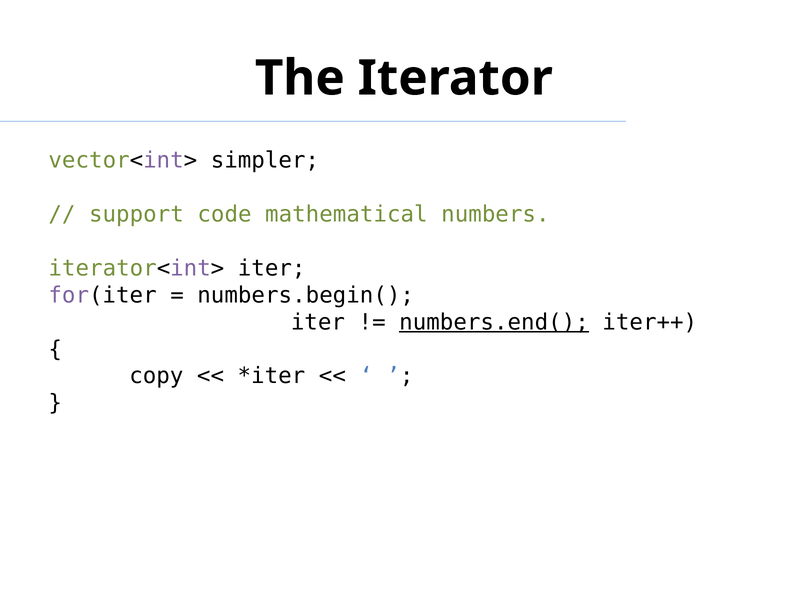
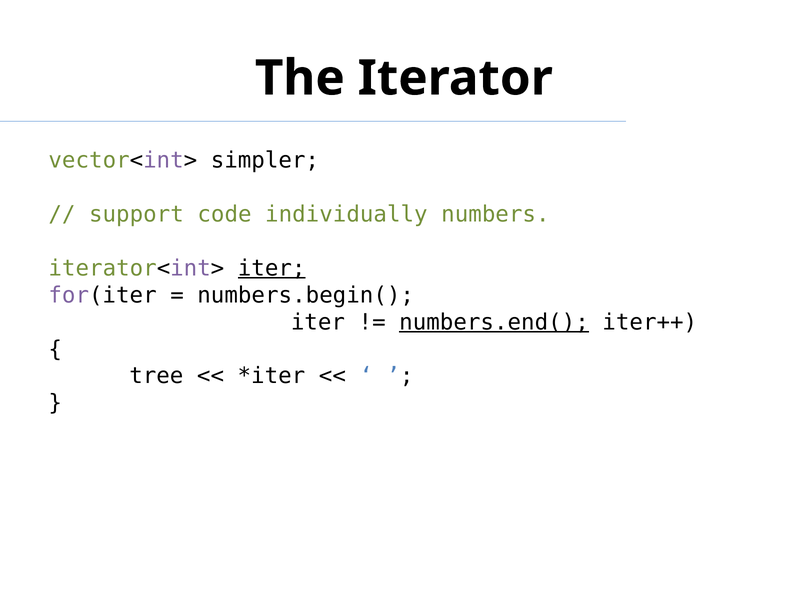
mathematical: mathematical -> individually
iter at (272, 268) underline: none -> present
copy: copy -> tree
